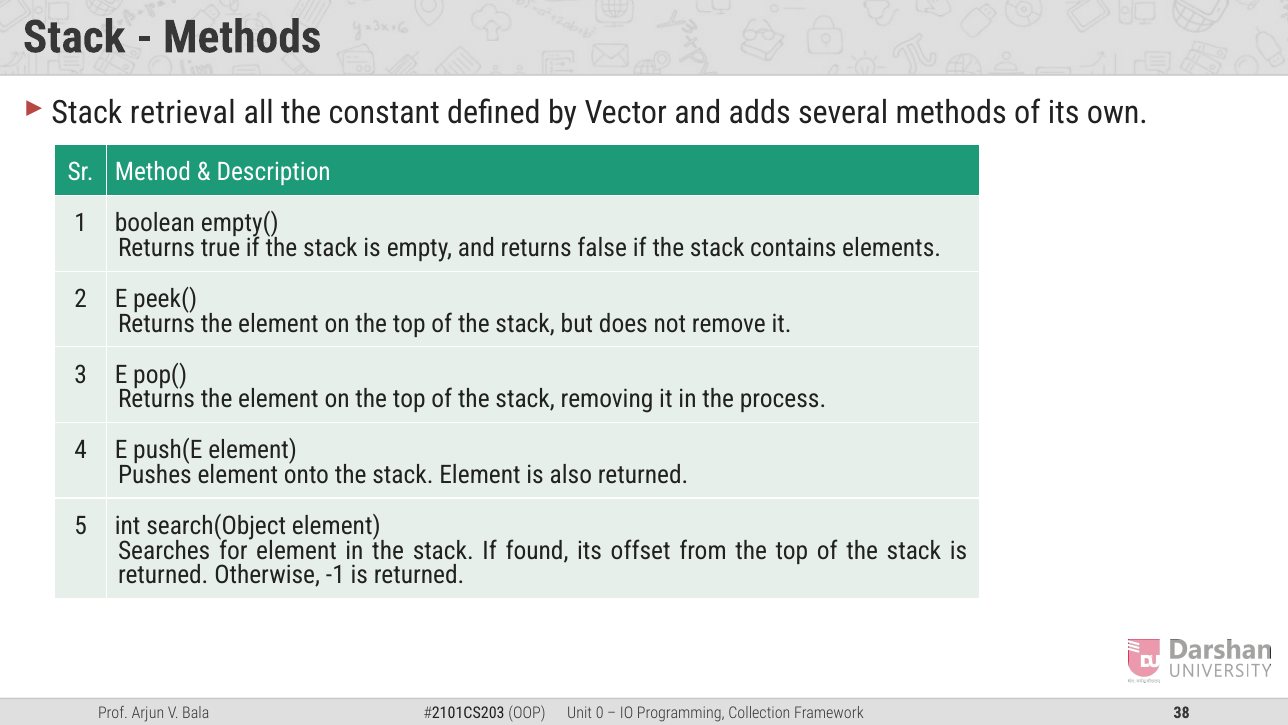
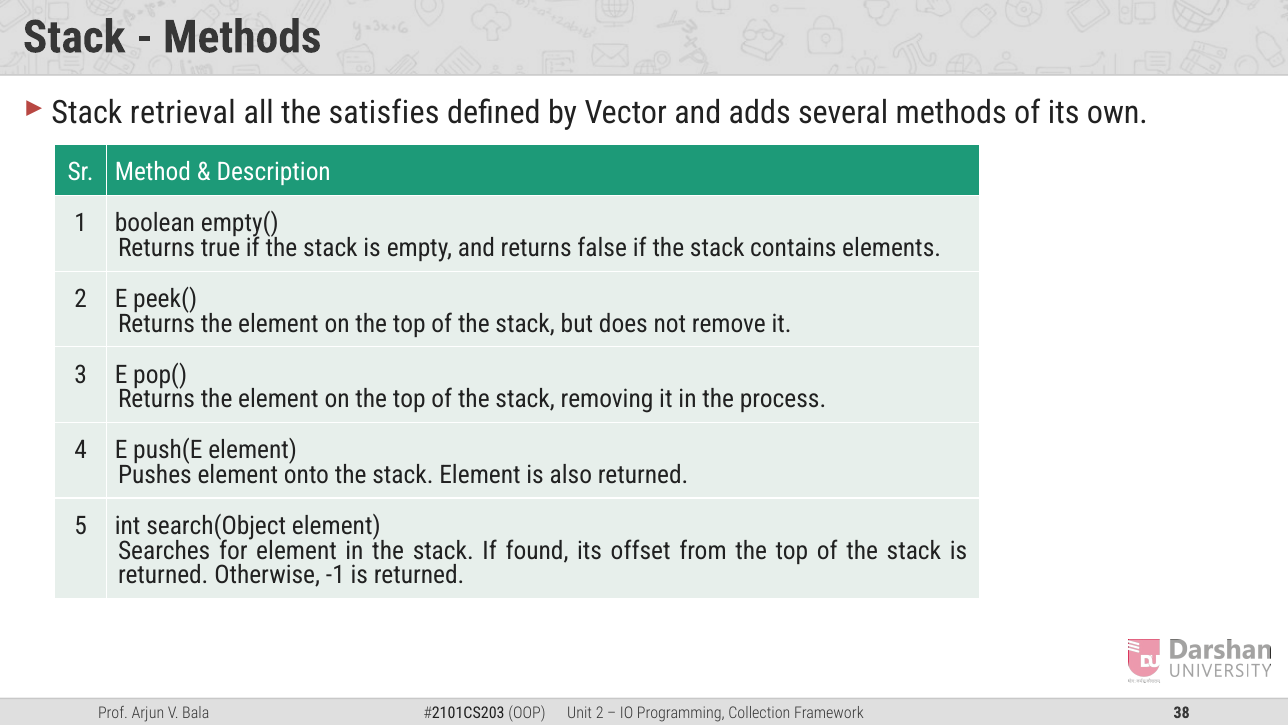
constant: constant -> satisfies
0 at (600, 712): 0 -> 2
